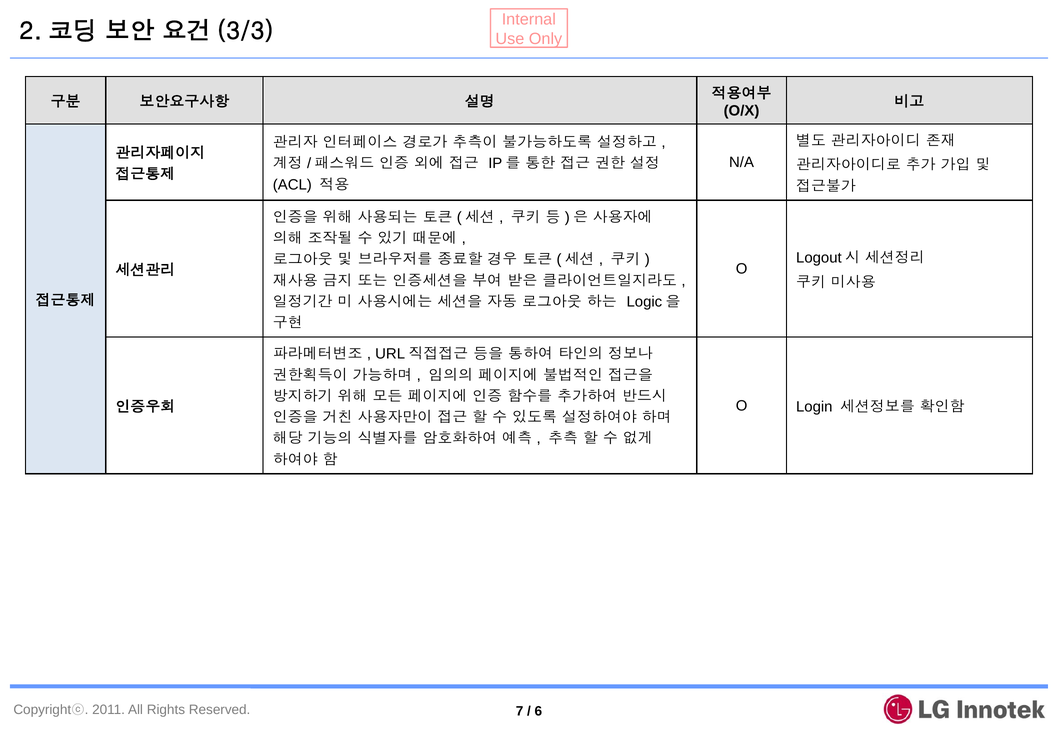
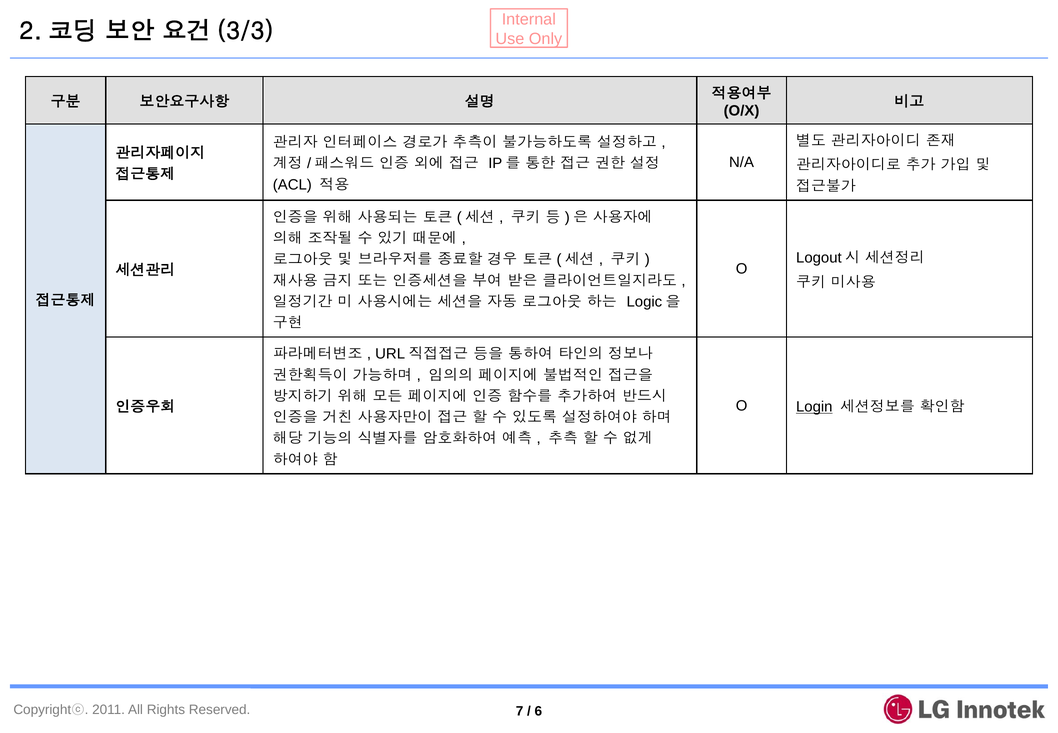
Login underline: none -> present
